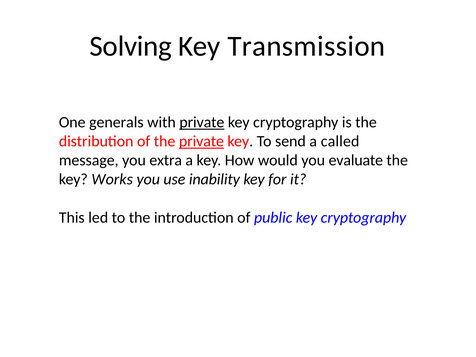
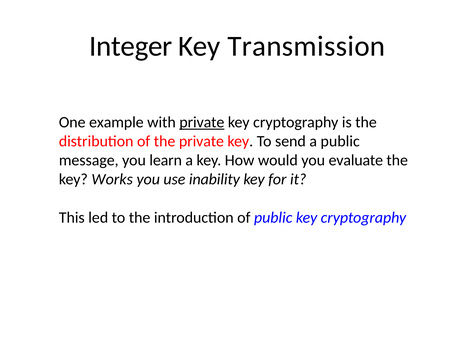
Solving: Solving -> Integer
generals: generals -> example
private at (201, 141) underline: present -> none
a called: called -> public
extra: extra -> learn
